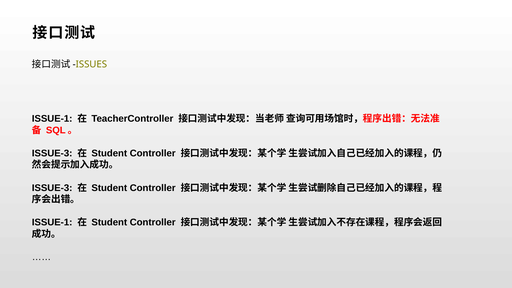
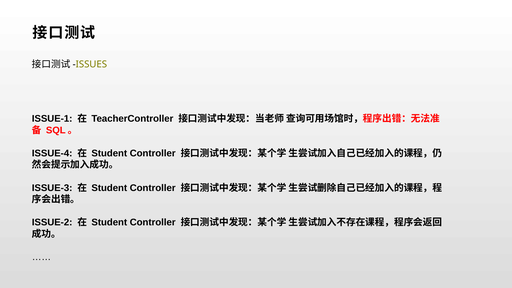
ISSUE-3 at (52, 153): ISSUE-3 -> ISSUE-4
ISSUE-1 at (52, 222): ISSUE-1 -> ISSUE-2
